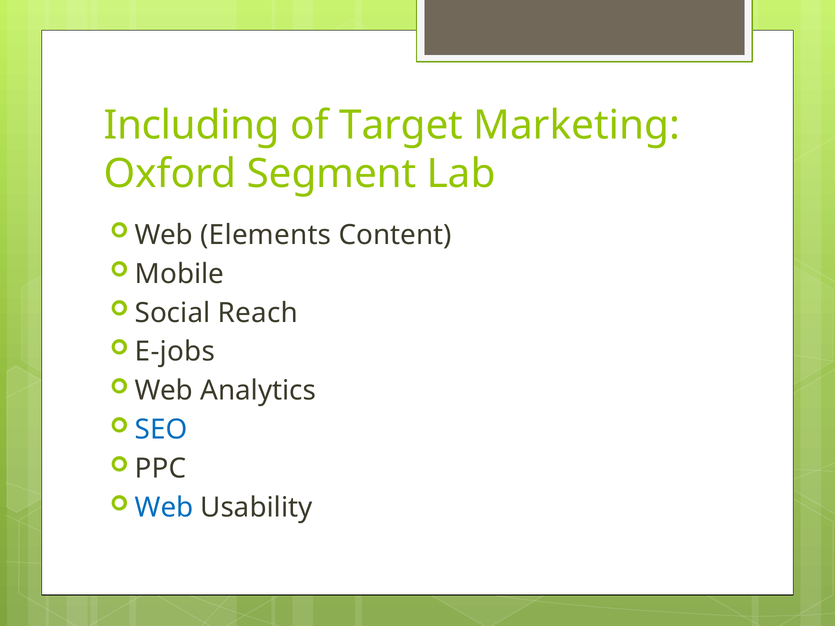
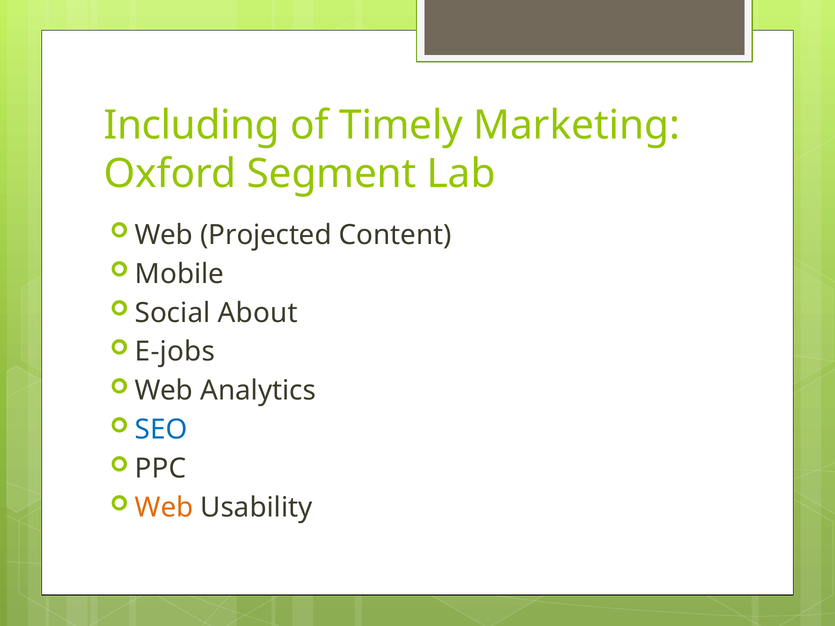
Target: Target -> Timely
Elements: Elements -> Projected
Reach: Reach -> About
Web at (164, 508) colour: blue -> orange
